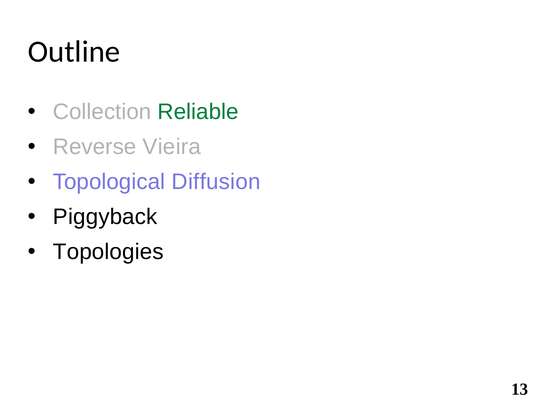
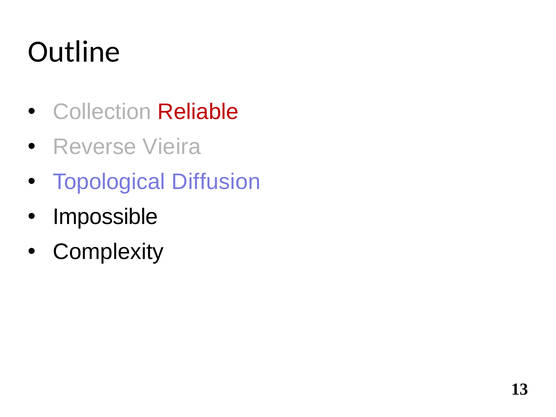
Reliable colour: green -> red
Piggyback: Piggyback -> Impossible
Topologies: Topologies -> Complexity
